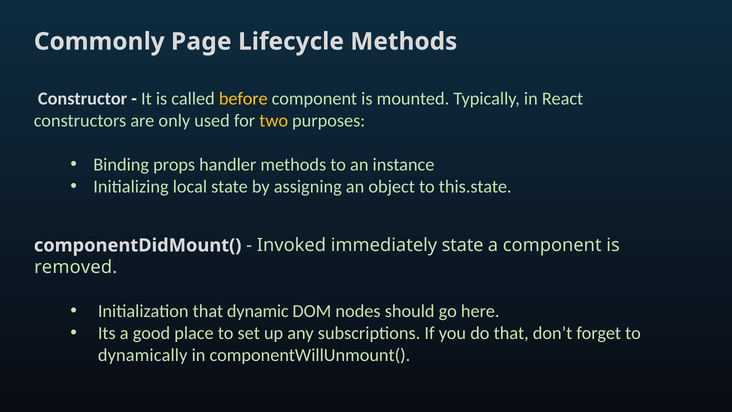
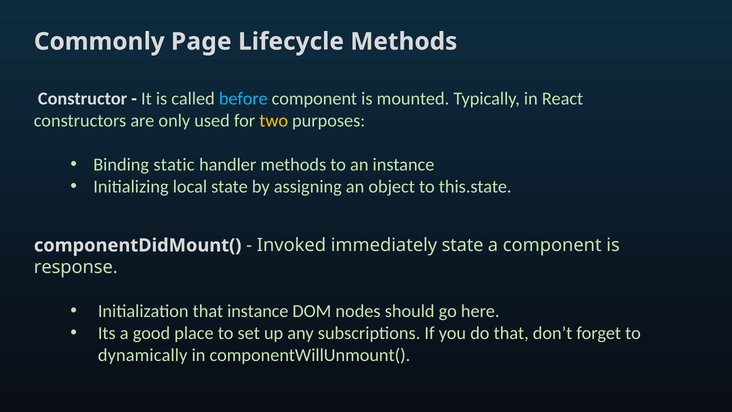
before colour: yellow -> light blue
props: props -> static
removed: removed -> response
that dynamic: dynamic -> instance
